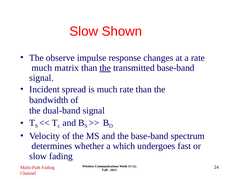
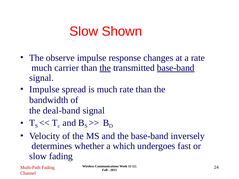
matrix: matrix -> carrier
base-band at (176, 68) underline: none -> present
Incident at (44, 90): Incident -> Impulse
dual-band: dual-band -> deal-band
spectrum: spectrum -> inversely
